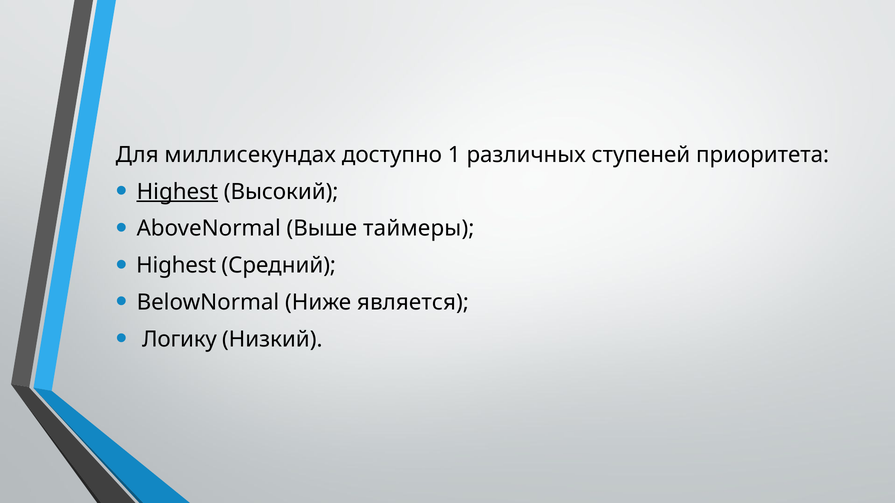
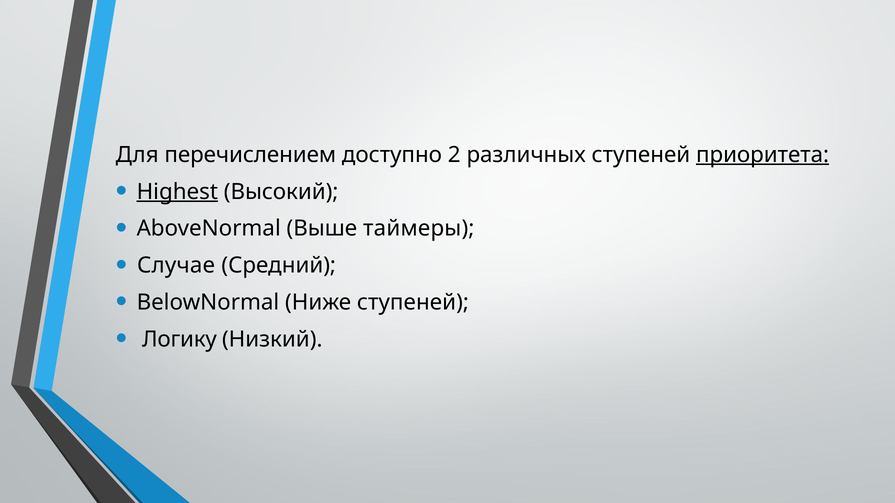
миллисекундах: миллисекундах -> перечислением
1: 1 -> 2
приоритета underline: none -> present
Highest at (176, 266): Highest -> Случае
Ниже является: является -> ступеней
